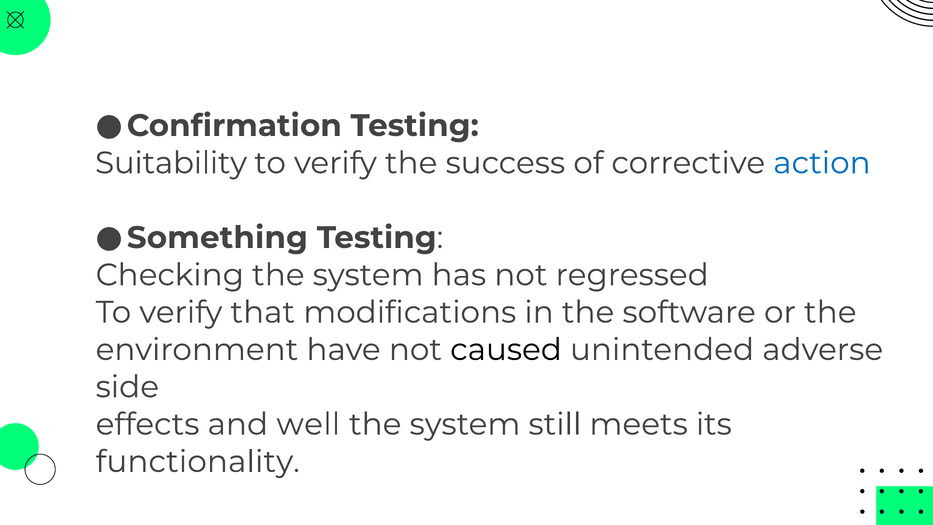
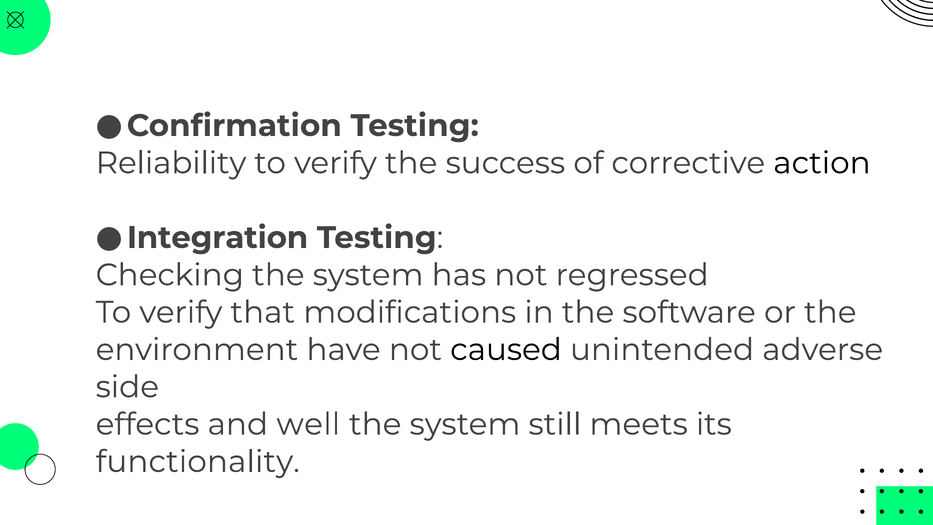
Suitability: Suitability -> Reliability
action colour: blue -> black
Something: Something -> Integration
